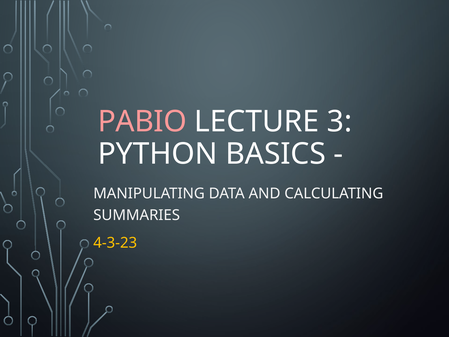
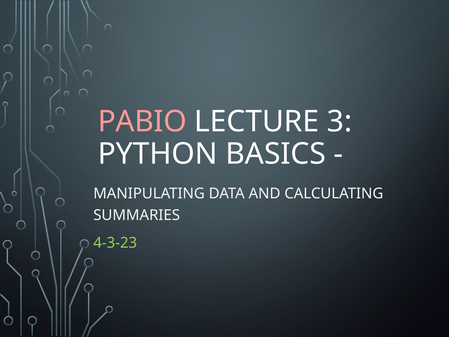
4-3-23 colour: yellow -> light green
